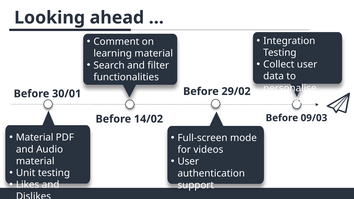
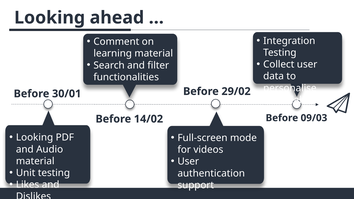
Material at (35, 138): Material -> Looking
